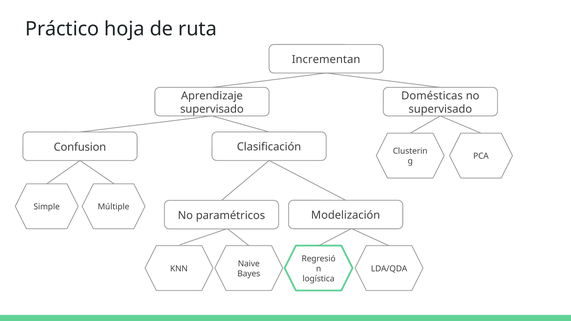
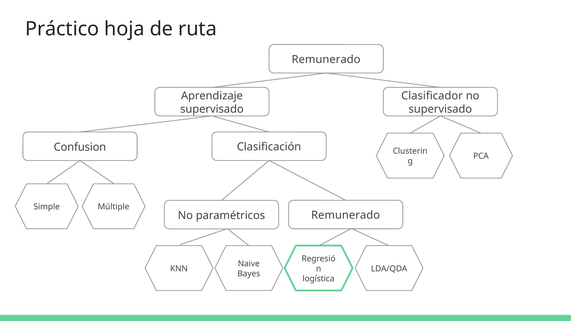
Incrementan at (326, 60): Incrementan -> Remunerado
Domésticas: Domésticas -> Clasificador
paramétricos Modelización: Modelización -> Remunerado
